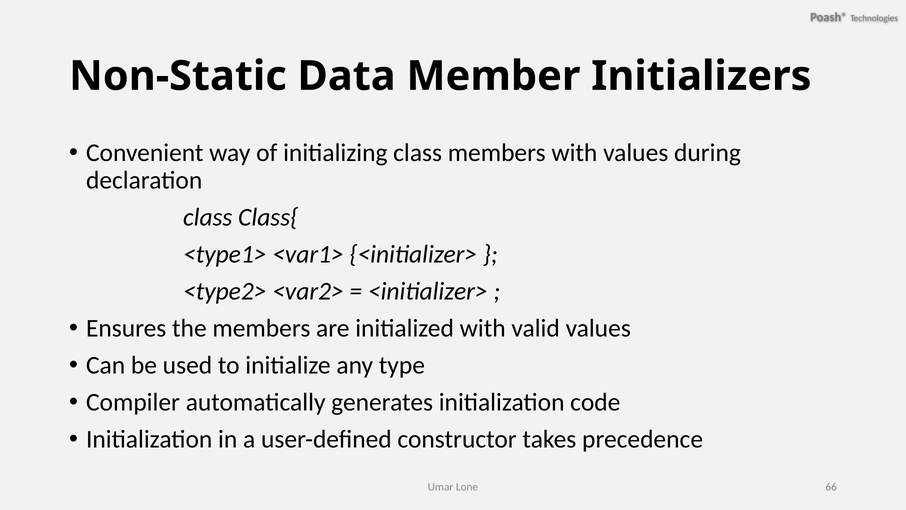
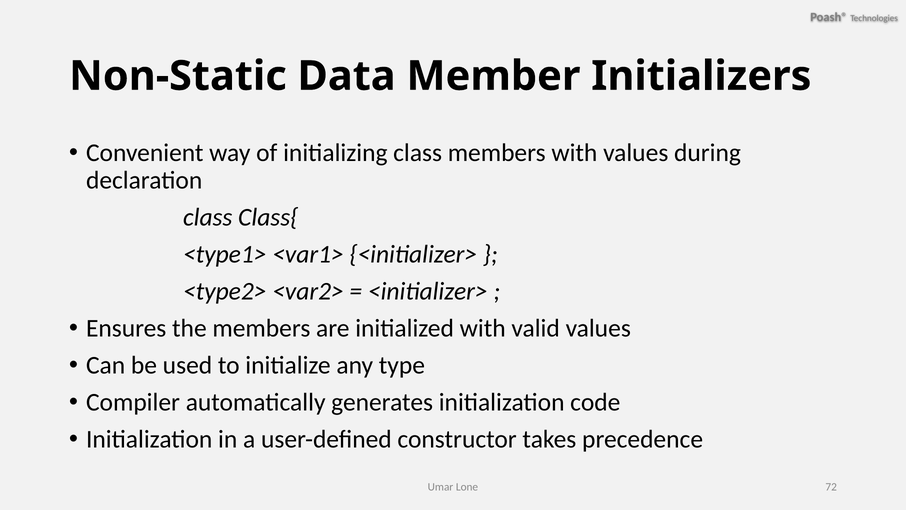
66: 66 -> 72
